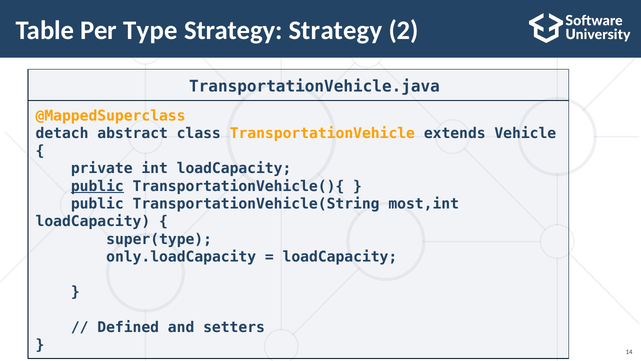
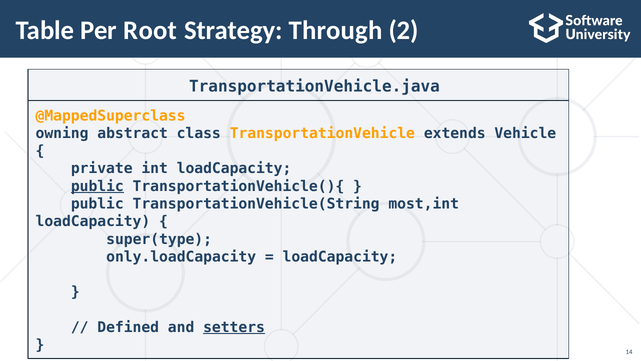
Type: Type -> Root
Strategy Strategy: Strategy -> Through
detach: detach -> owning
setters underline: none -> present
